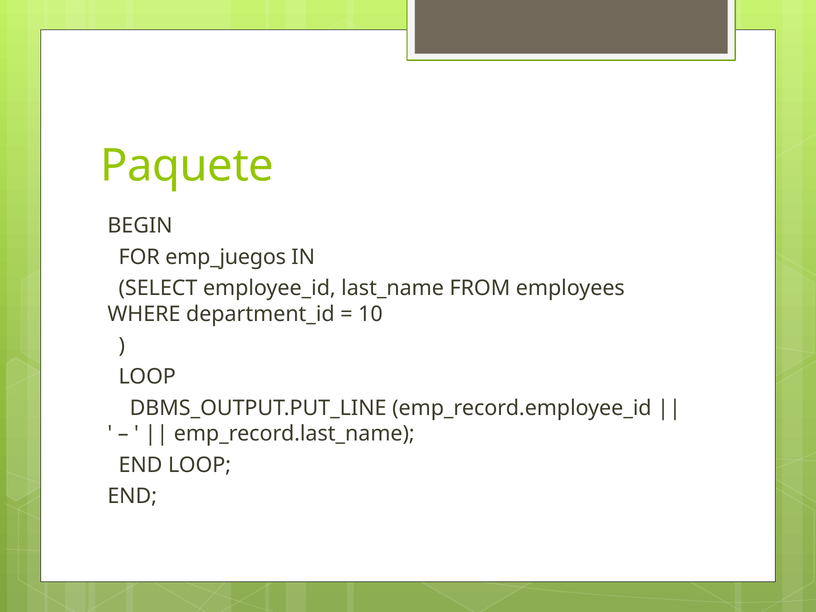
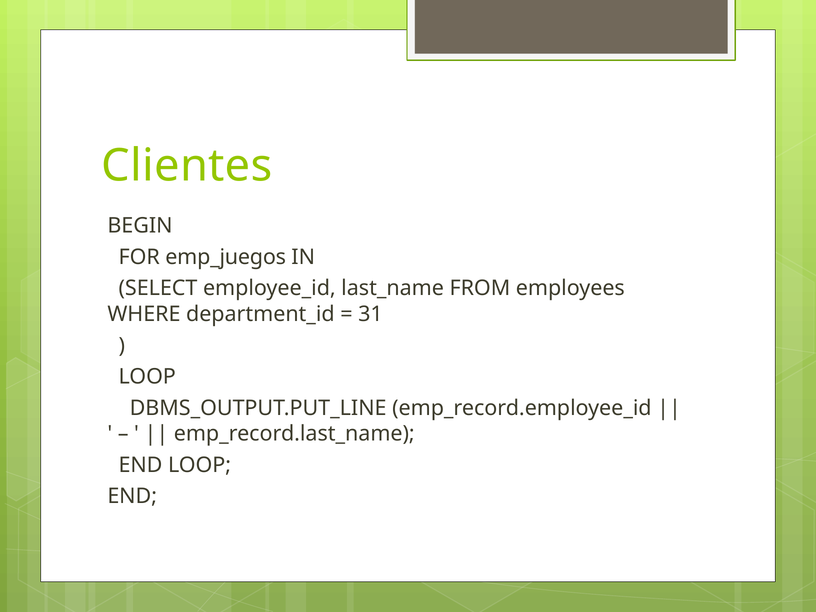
Paquete: Paquete -> Clientes
10: 10 -> 31
